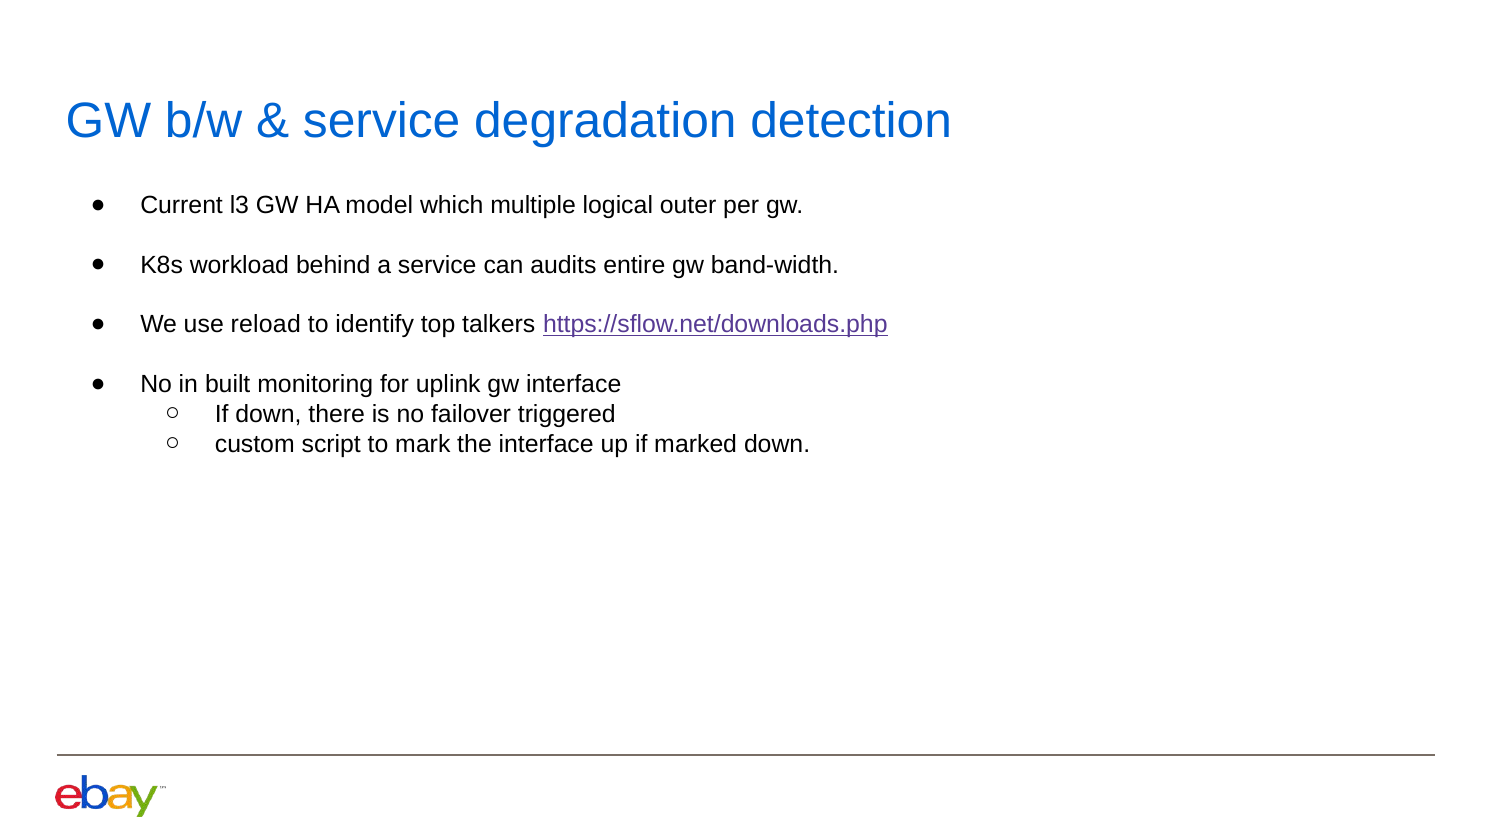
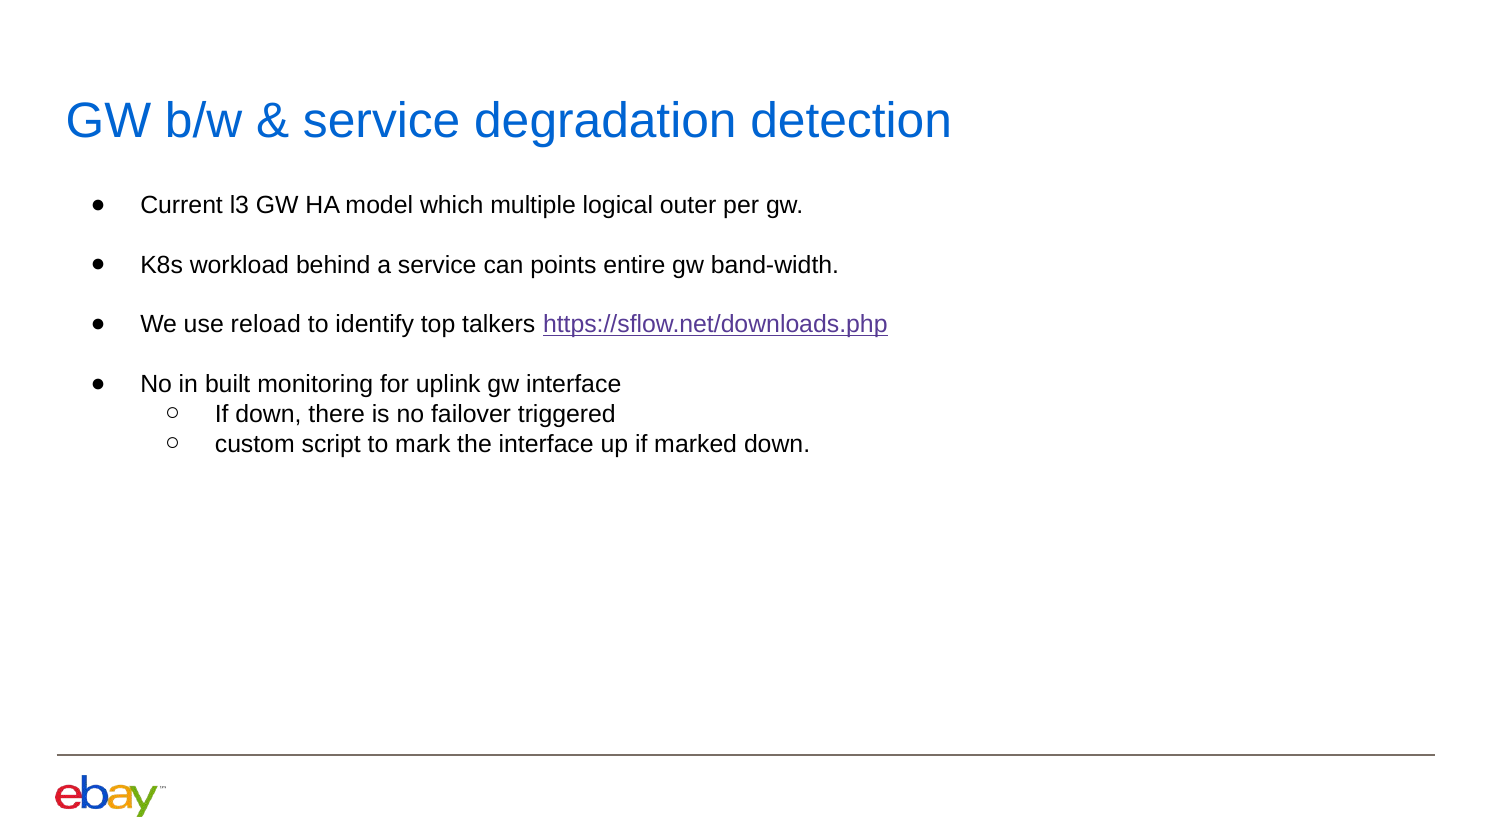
audits: audits -> points
